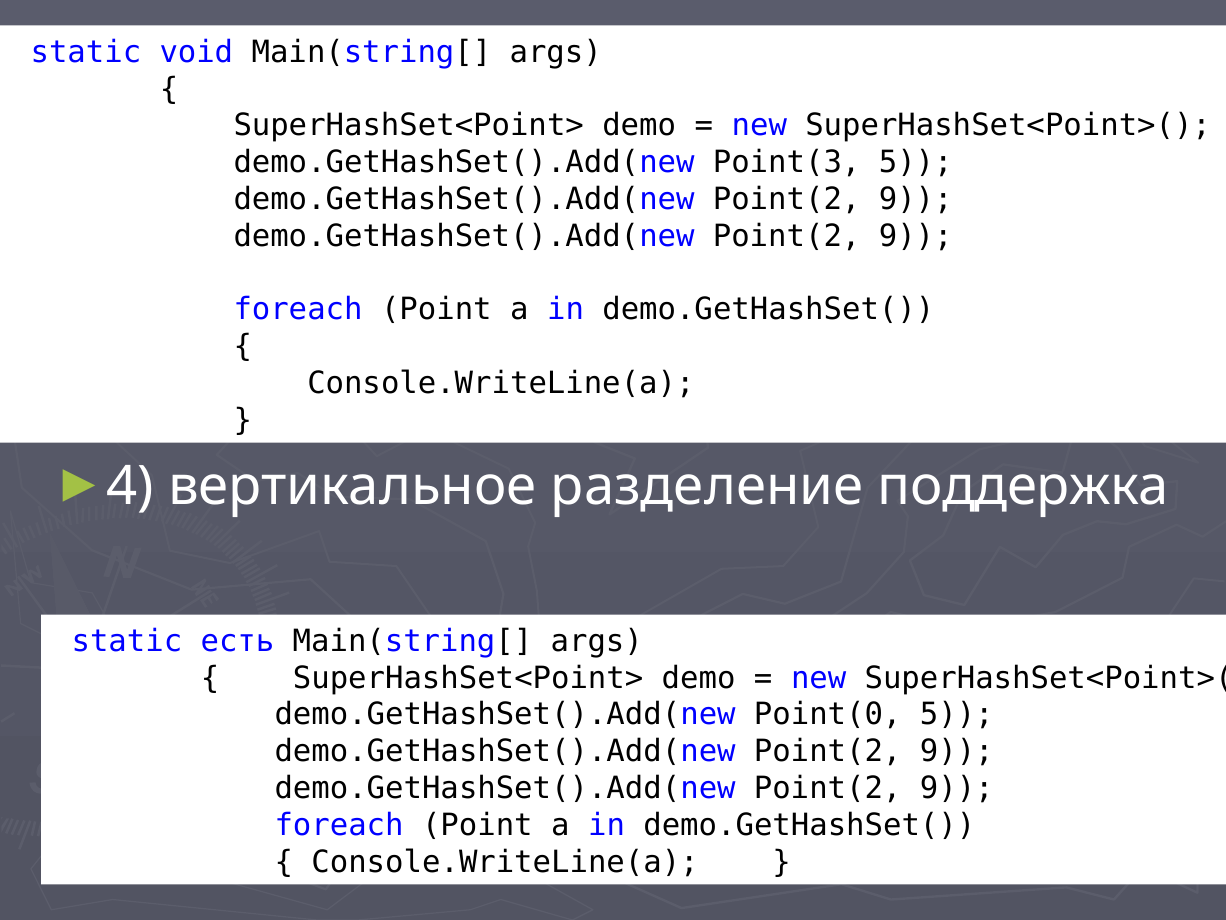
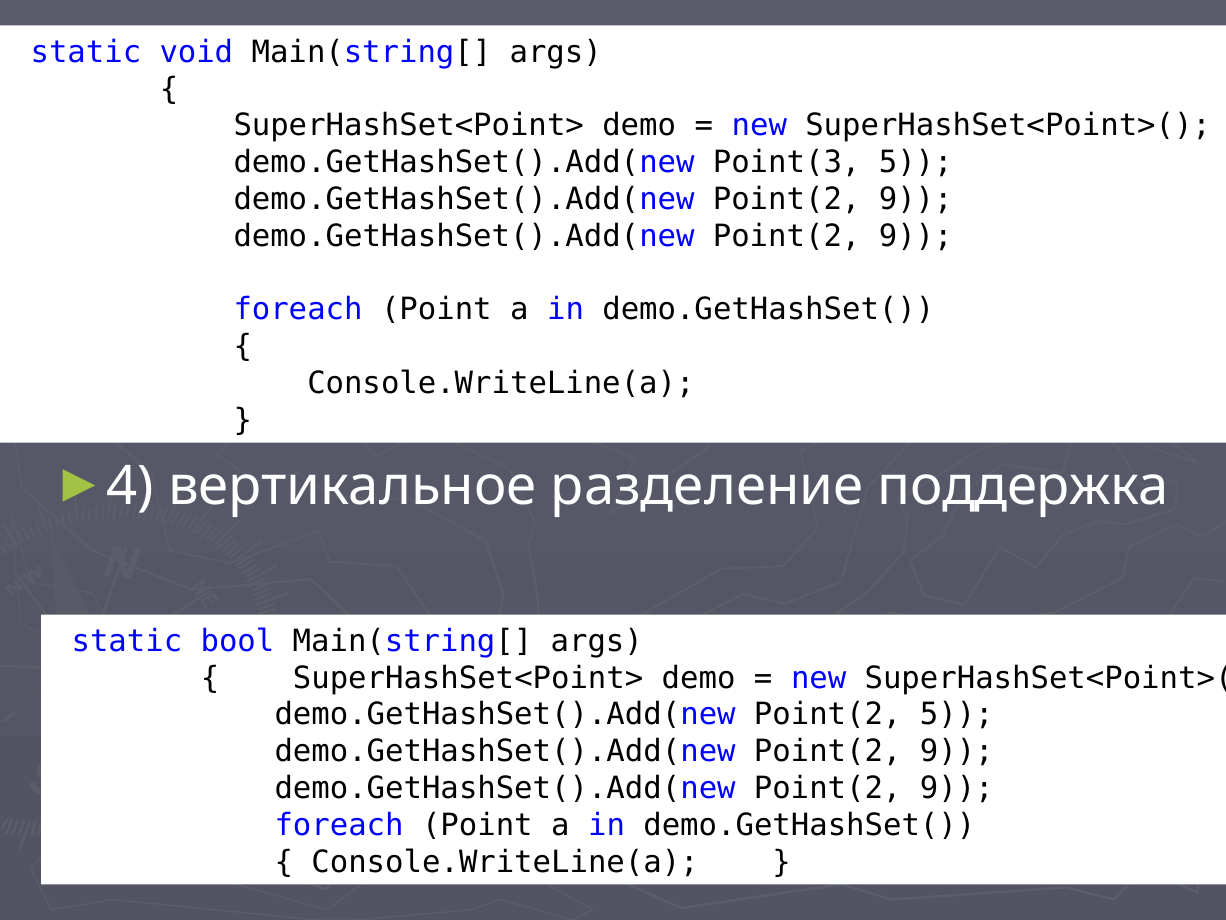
есть: есть -> bool
Point(0 at (828, 714): Point(0 -> Point(2
